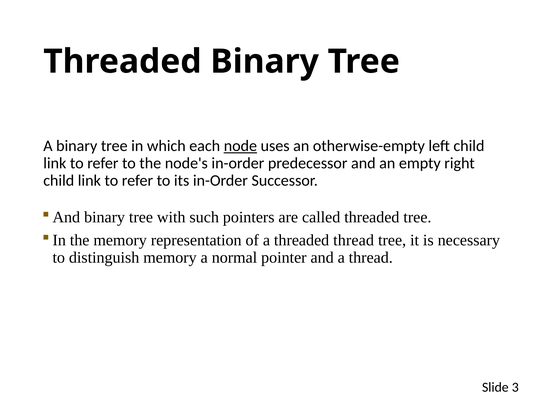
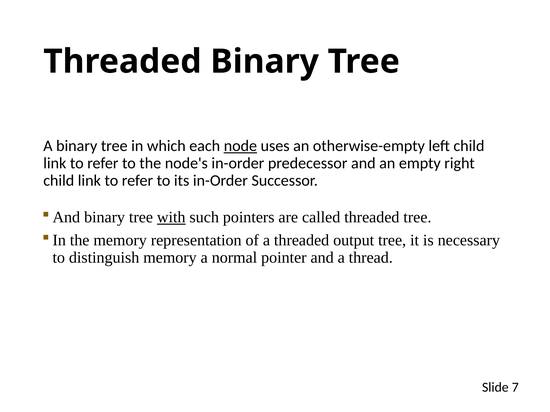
with underline: none -> present
threaded thread: thread -> output
3: 3 -> 7
